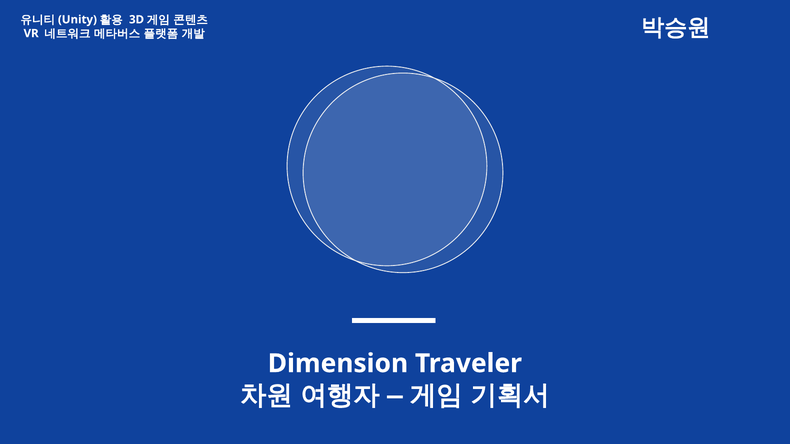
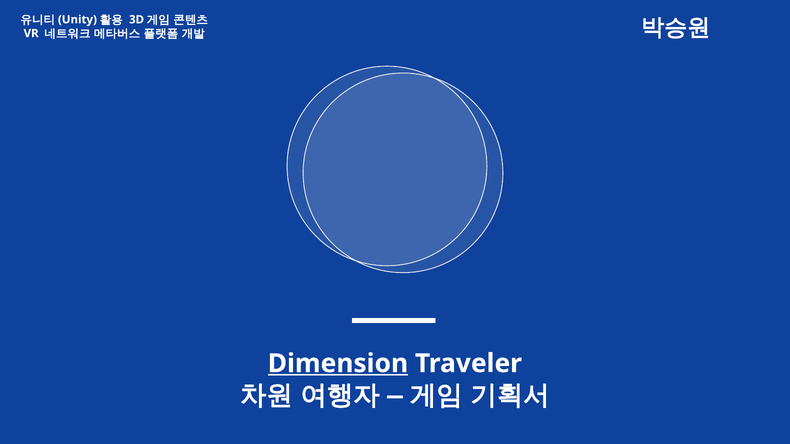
Dimension underline: none -> present
